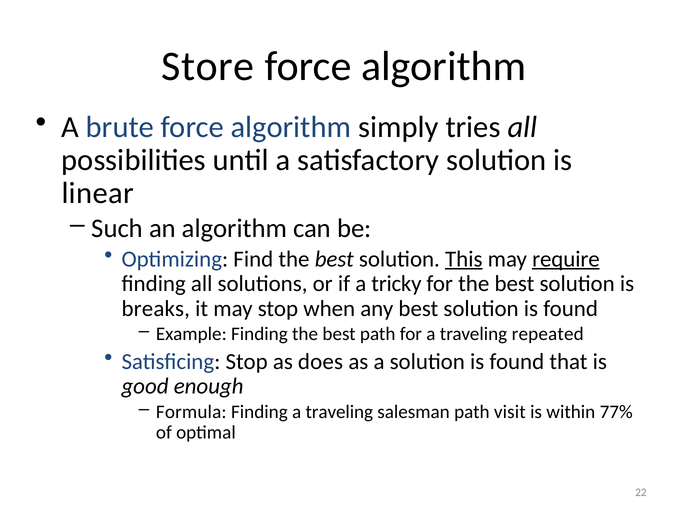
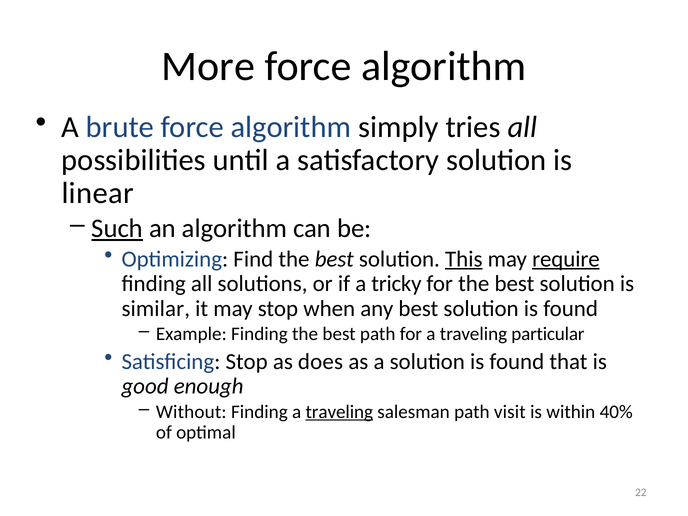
Store: Store -> More
Such underline: none -> present
breaks: breaks -> similar
repeated: repeated -> particular
Formula: Formula -> Without
traveling at (339, 412) underline: none -> present
77%: 77% -> 40%
